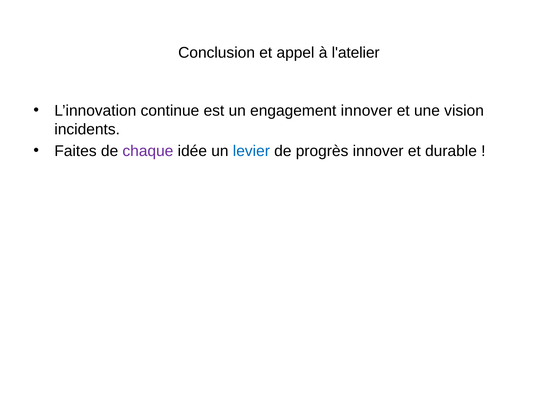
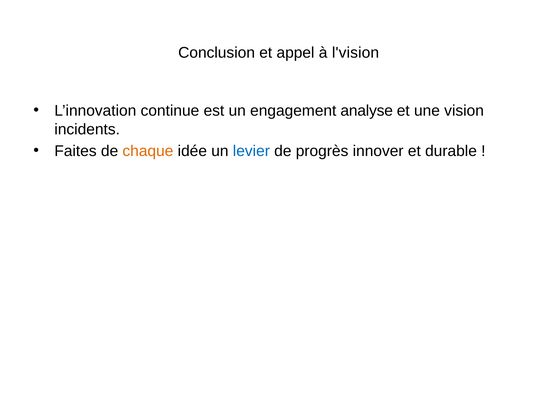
l'atelier: l'atelier -> l'vision
engagement innover: innover -> analyse
chaque colour: purple -> orange
